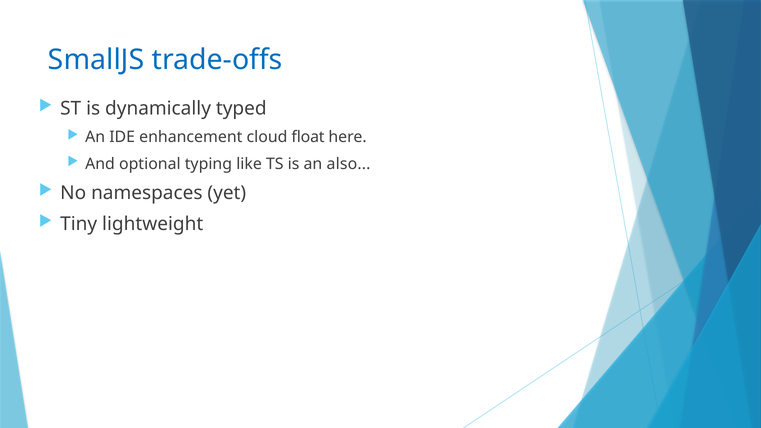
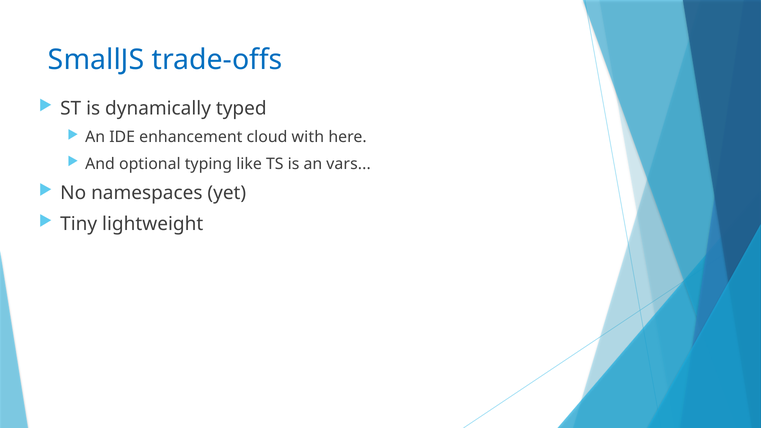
float: float -> with
also: also -> vars
